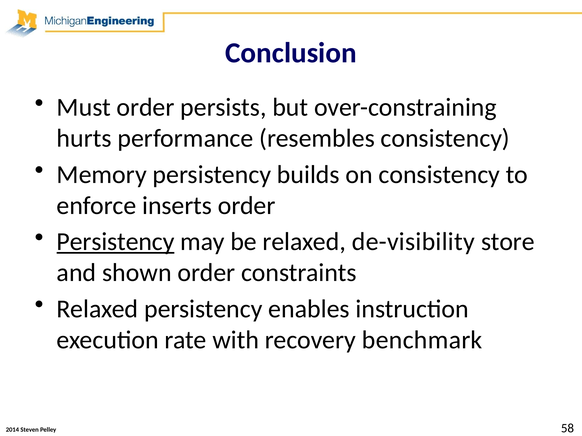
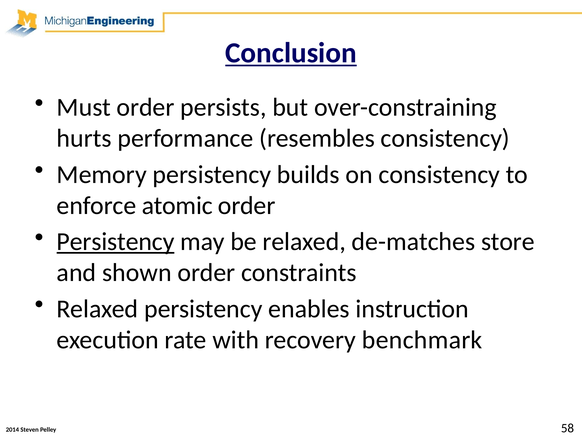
Conclusion underline: none -> present
inserts: inserts -> atomic
de-visibility: de-visibility -> de-matches
